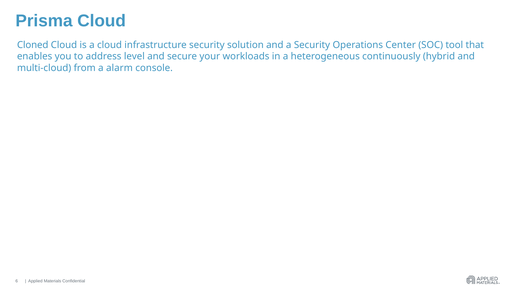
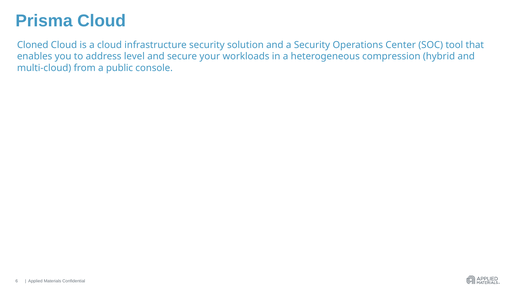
continuously: continuously -> compression
alarm: alarm -> public
